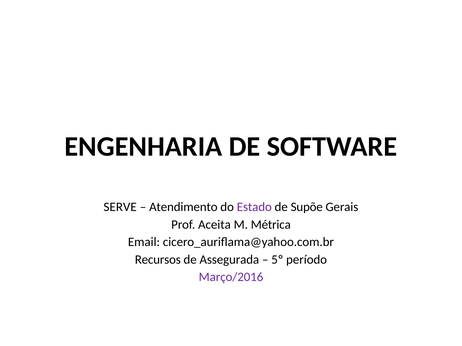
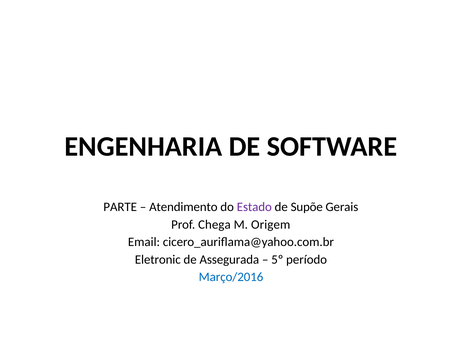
SERVE: SERVE -> PARTE
Aceita: Aceita -> Chega
Métrica: Métrica -> Origem
Recursos: Recursos -> Eletronic
Março/2016 colour: purple -> blue
